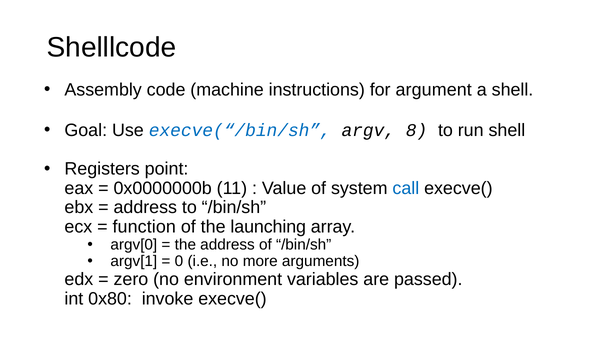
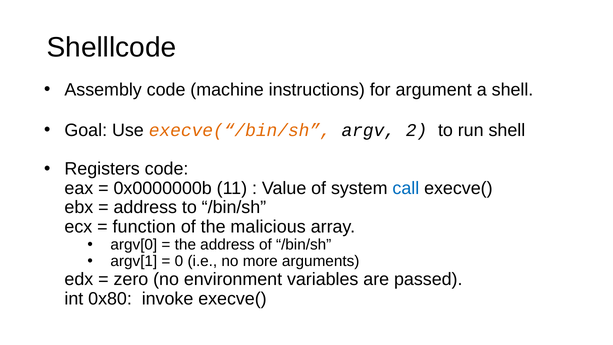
execve(“/bin/sh colour: blue -> orange
8: 8 -> 2
Registers point: point -> code
launching: launching -> malicious
